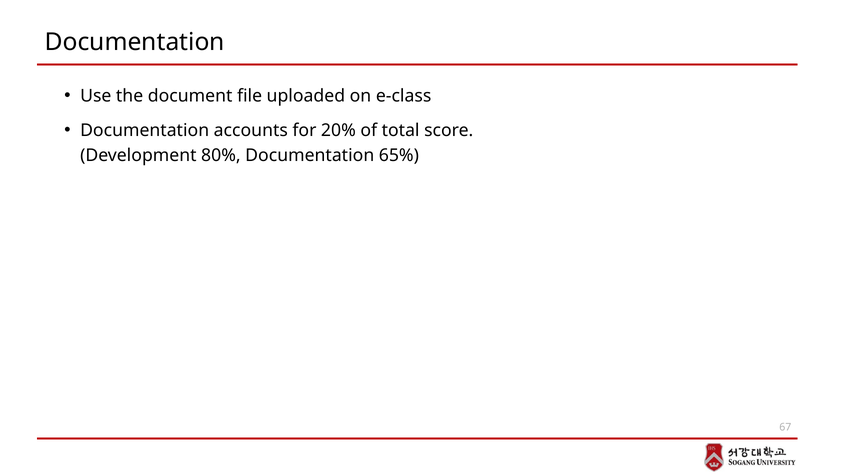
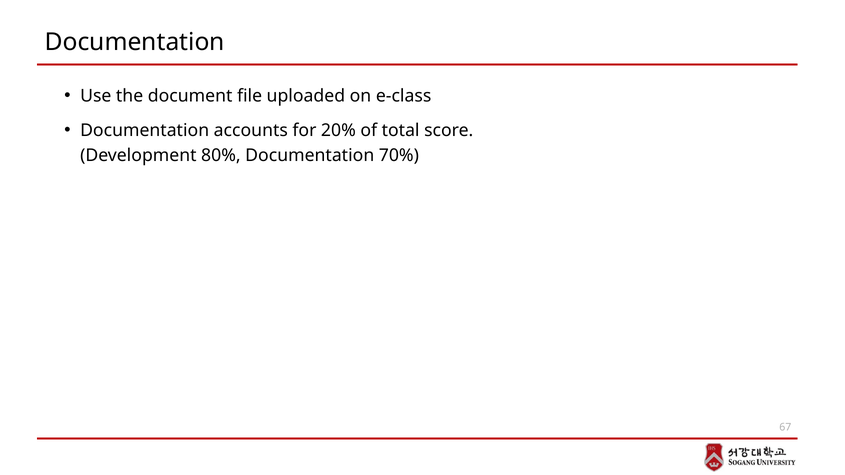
65%: 65% -> 70%
